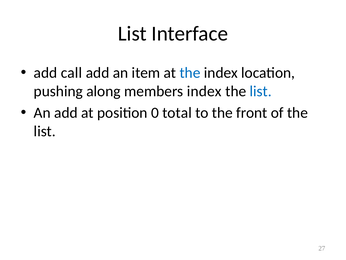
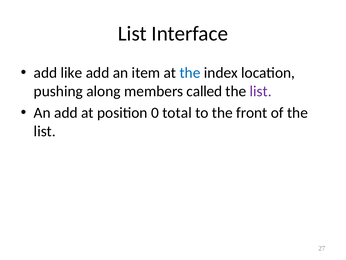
call: call -> like
members index: index -> called
list at (261, 91) colour: blue -> purple
